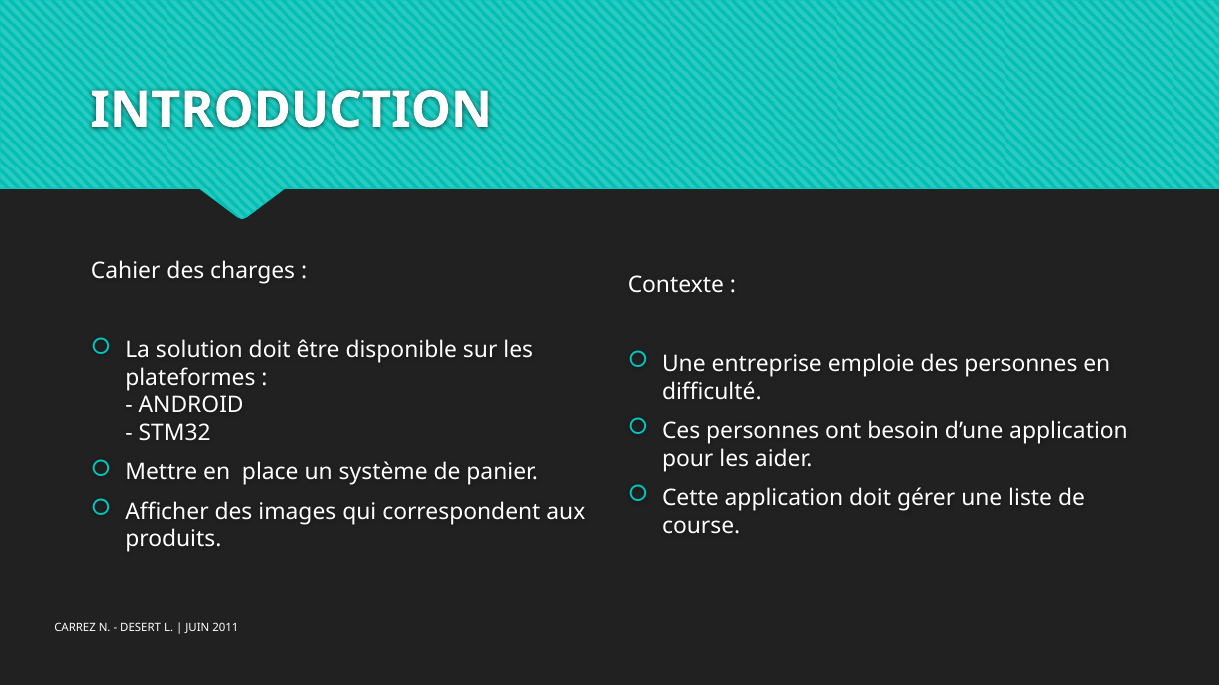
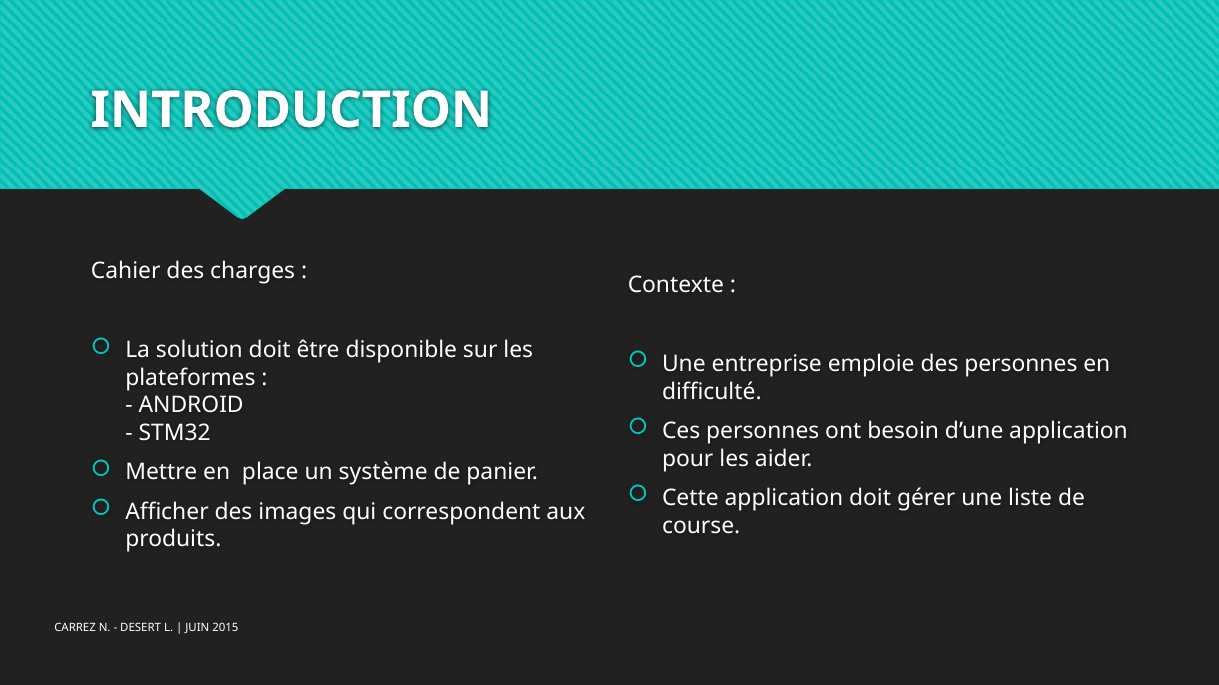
2011: 2011 -> 2015
